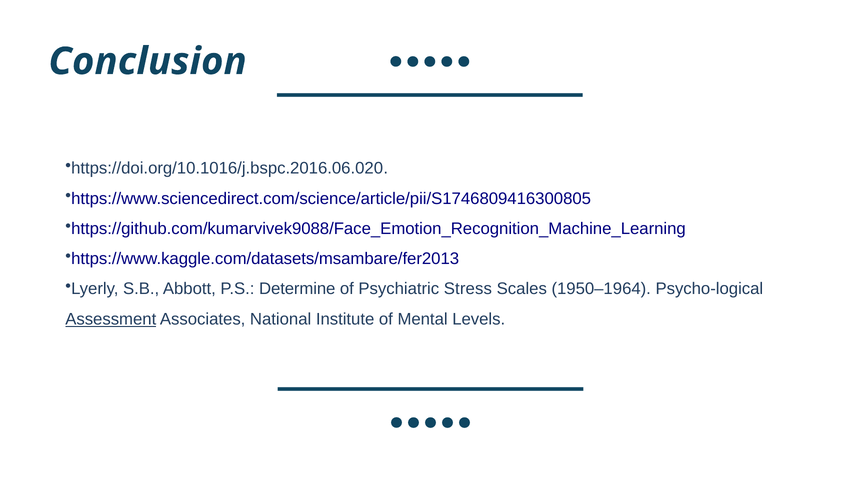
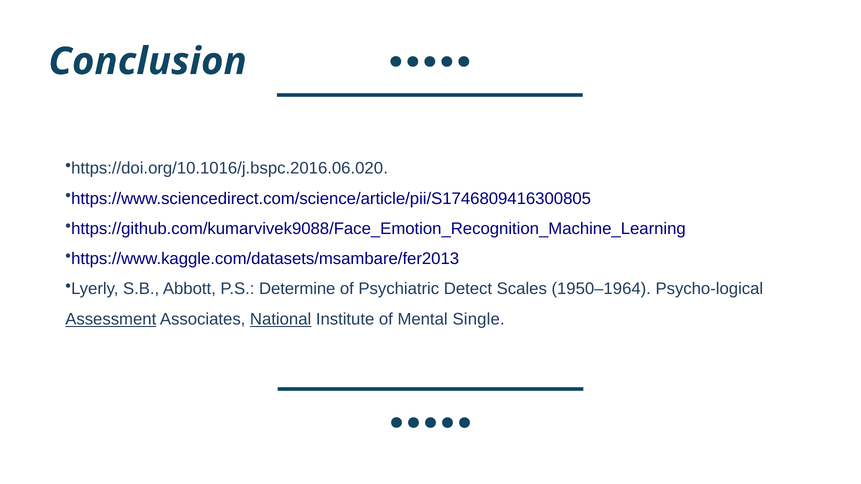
Stress: Stress -> Detect
National underline: none -> present
Levels: Levels -> Single
